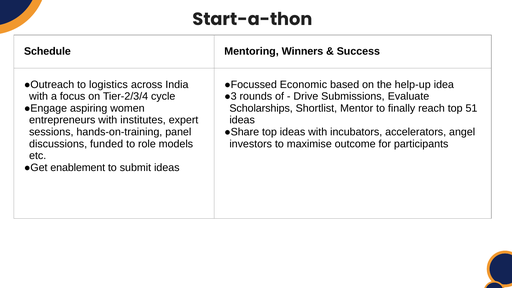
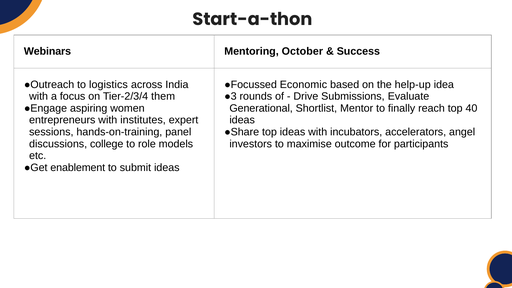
Schedule: Schedule -> Webinars
Winners: Winners -> October
cycle: cycle -> them
Scholarships: Scholarships -> Generational
51: 51 -> 40
funded: funded -> college
